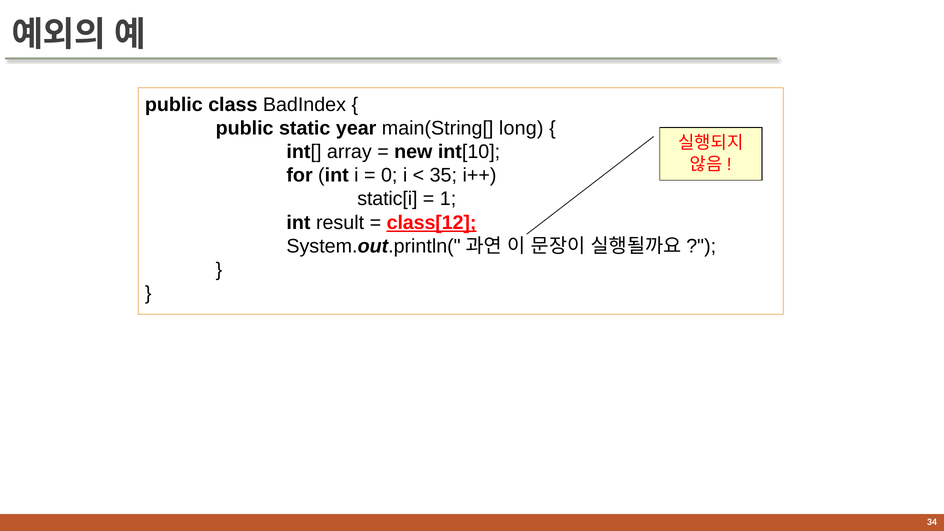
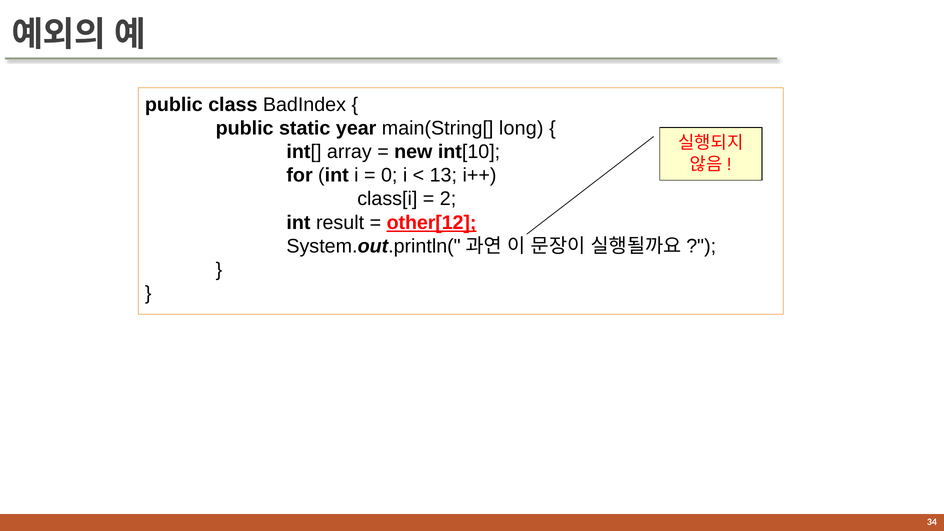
35: 35 -> 13
static[i: static[i -> class[i
1: 1 -> 2
class[12: class[12 -> other[12
